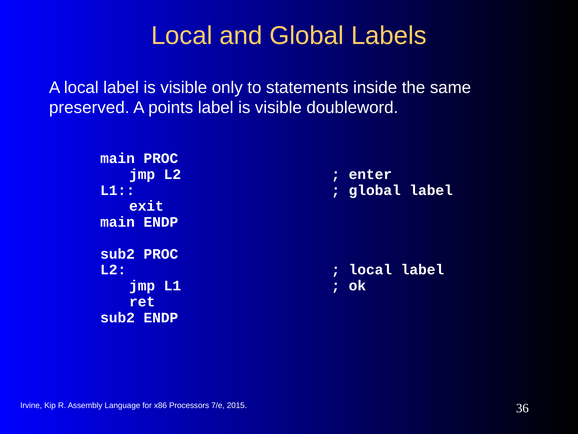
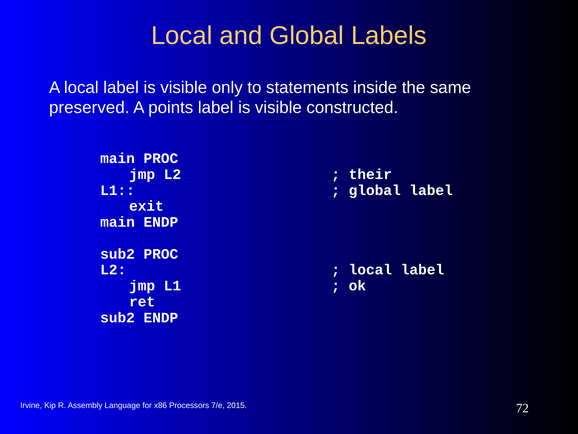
doubleword: doubleword -> constructed
enter: enter -> their
36: 36 -> 72
